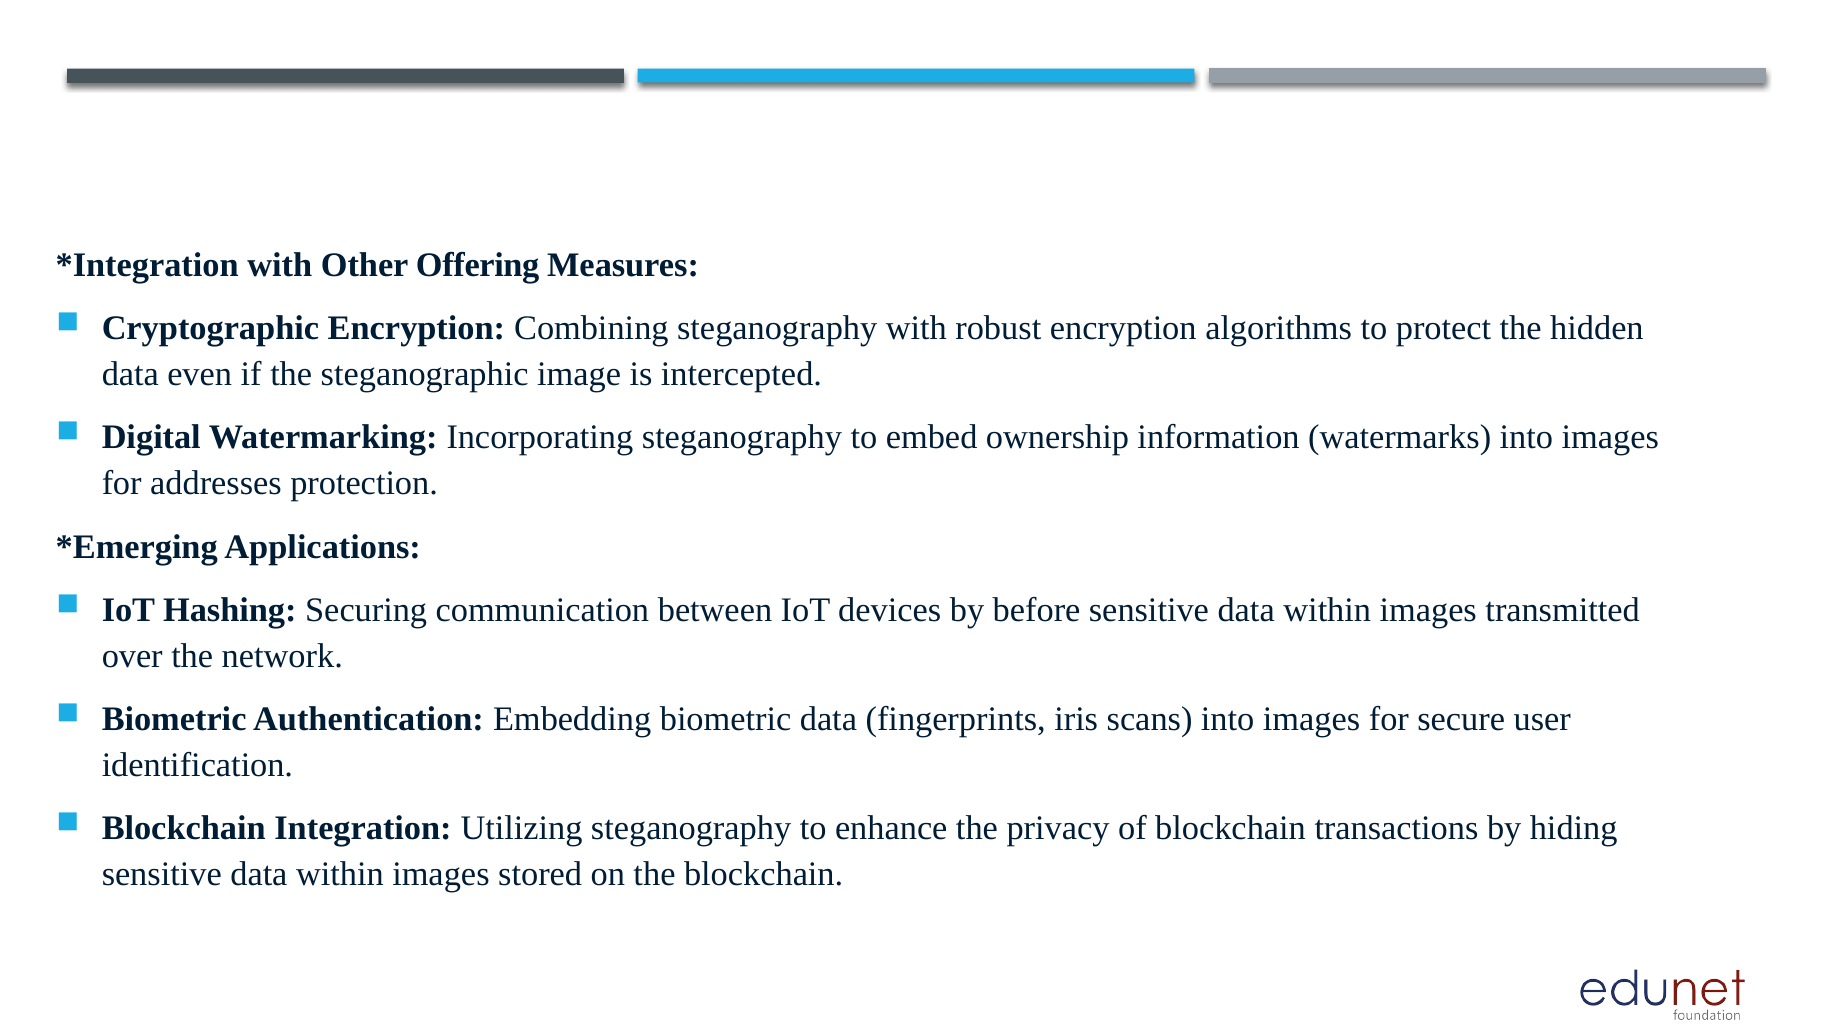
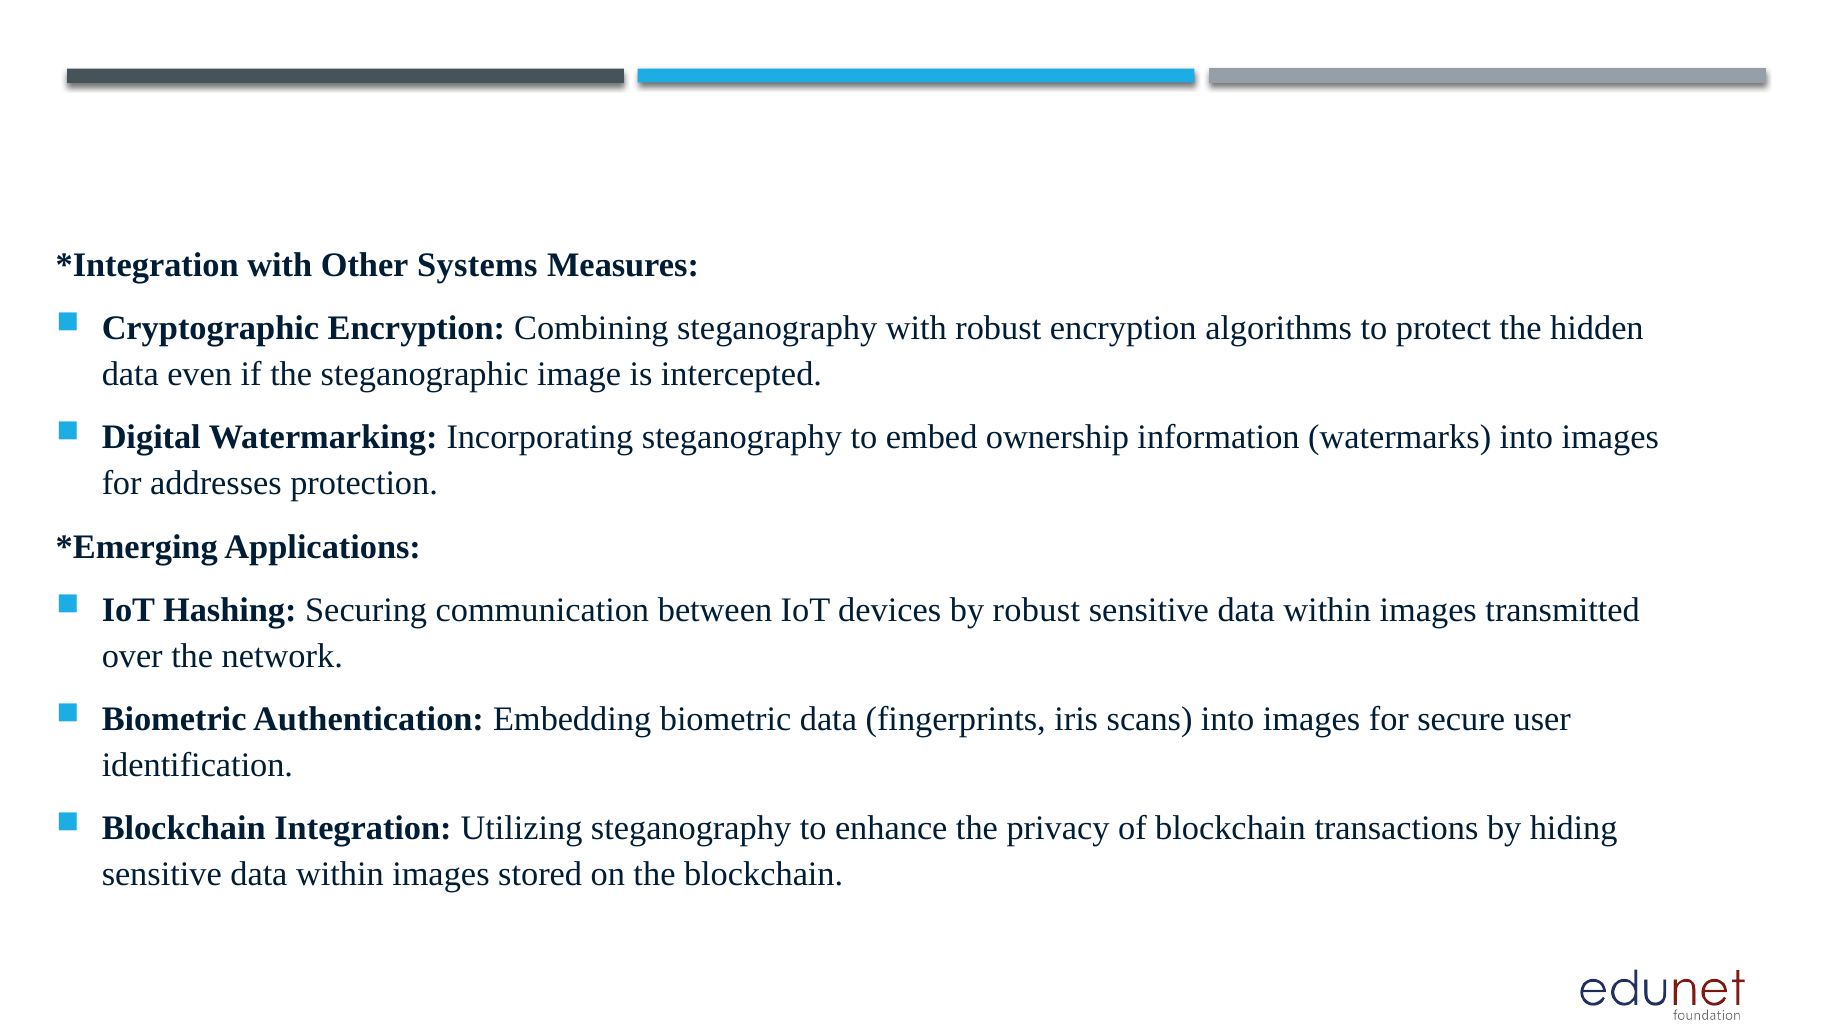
Offering: Offering -> Systems
by before: before -> robust
